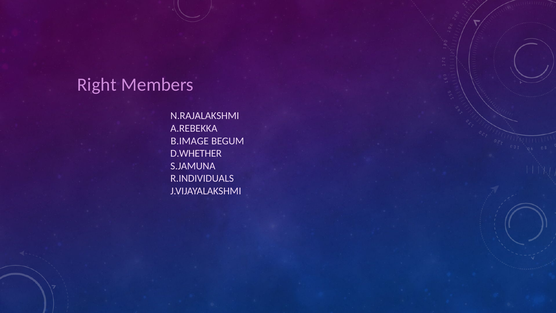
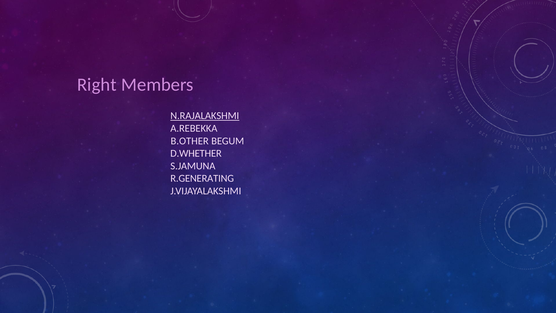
N.RAJALAKSHMI underline: none -> present
B.IMAGE: B.IMAGE -> B.OTHER
R.INDIVIDUALS: R.INDIVIDUALS -> R.GENERATING
